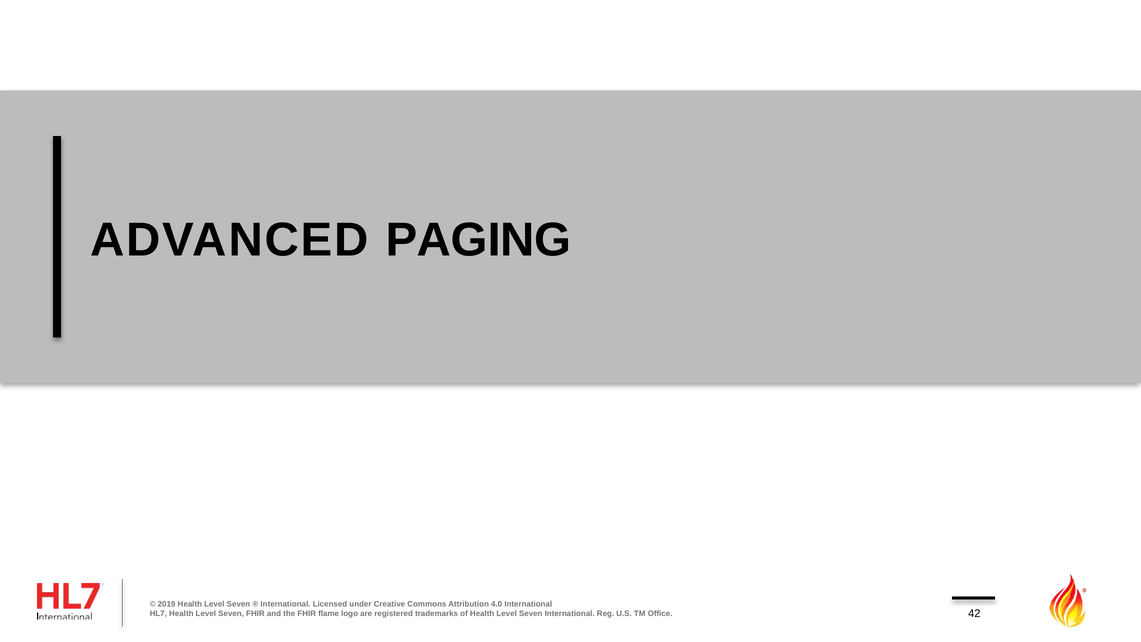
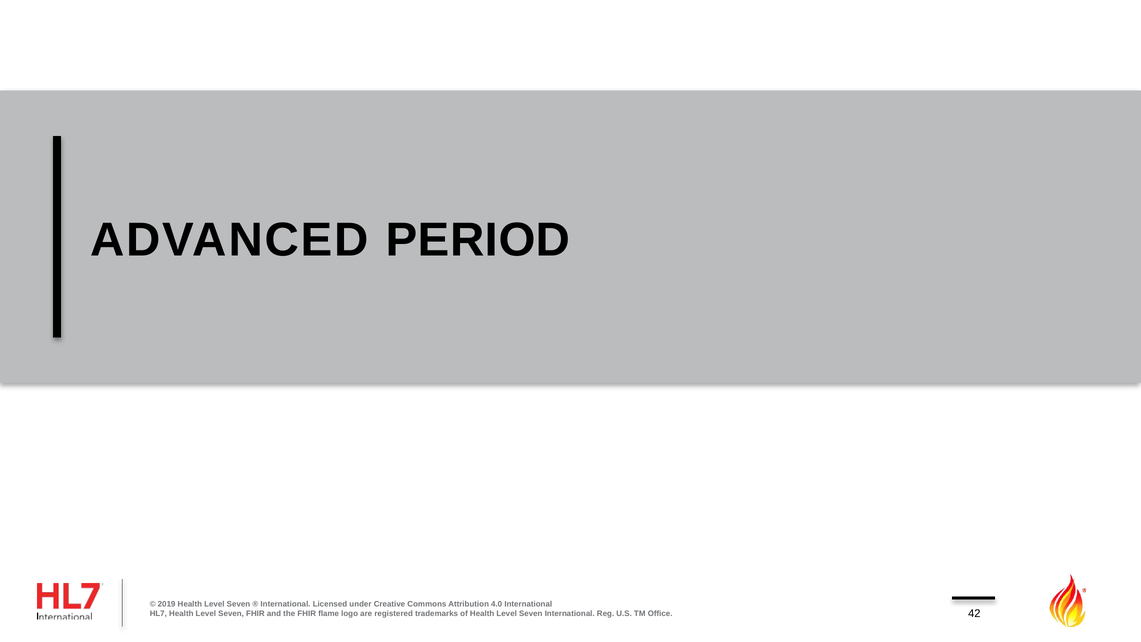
PAGING: PAGING -> PERIOD
